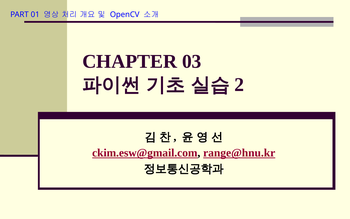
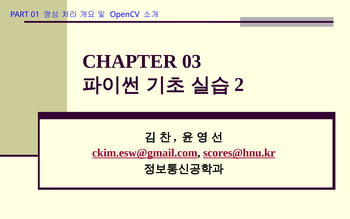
range@hnu.kr: range@hnu.kr -> scores@hnu.kr
